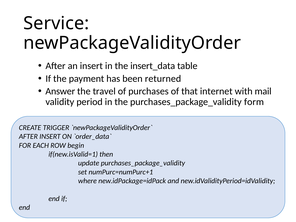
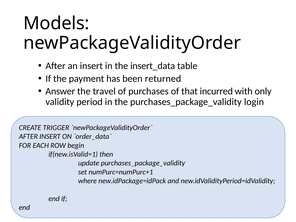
Service: Service -> Models
internet: internet -> incurred
mail: mail -> only
form: form -> login
